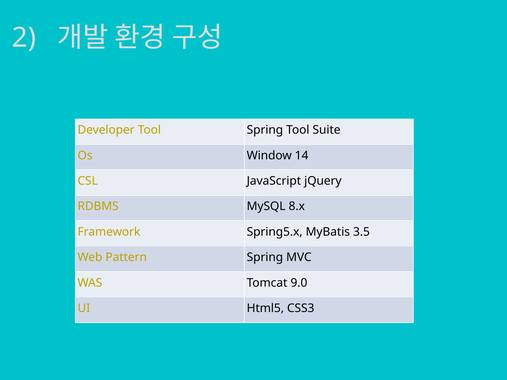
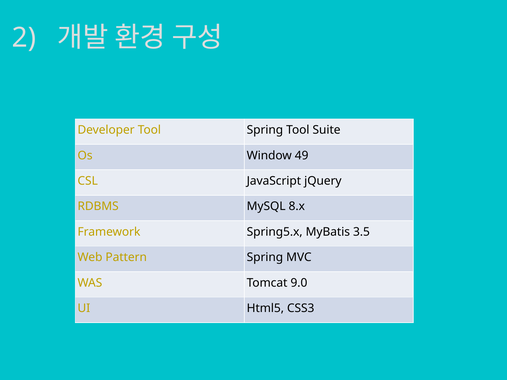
14: 14 -> 49
